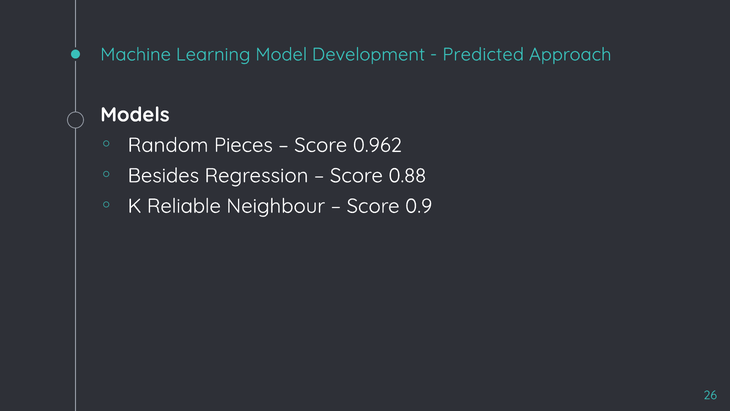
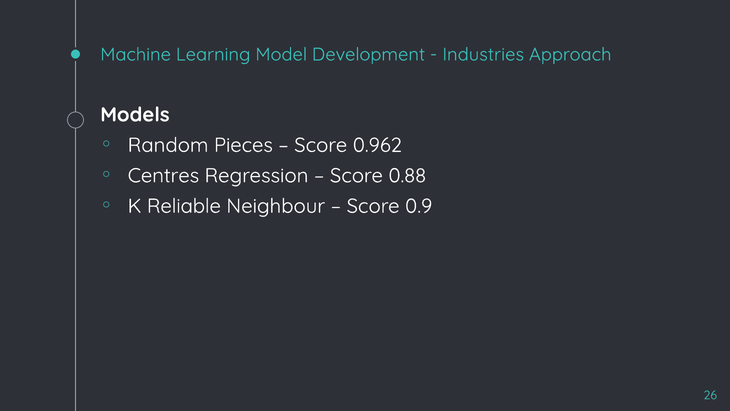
Predicted: Predicted -> Industries
Besides: Besides -> Centres
